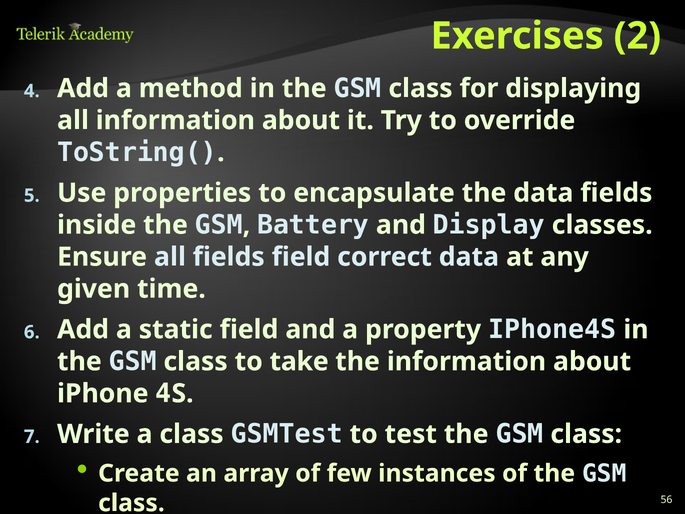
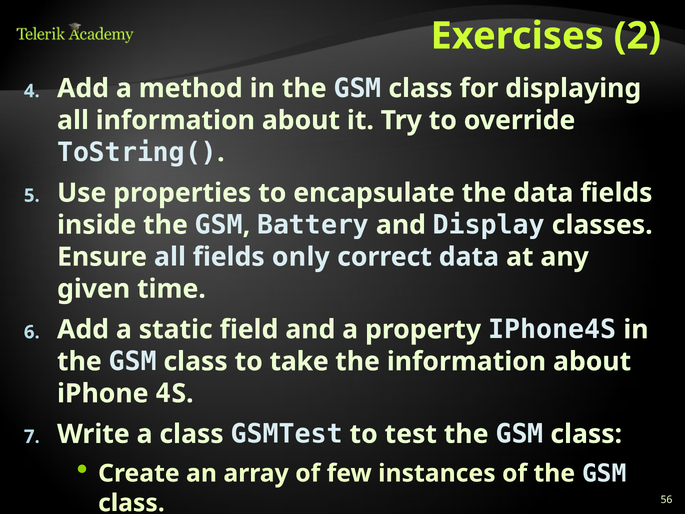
fields field: field -> only
